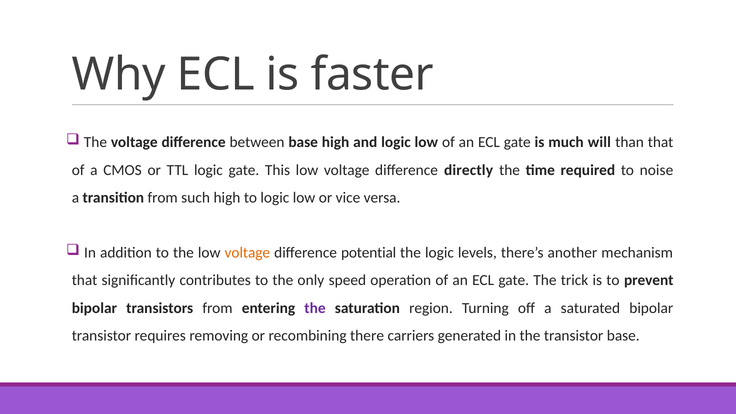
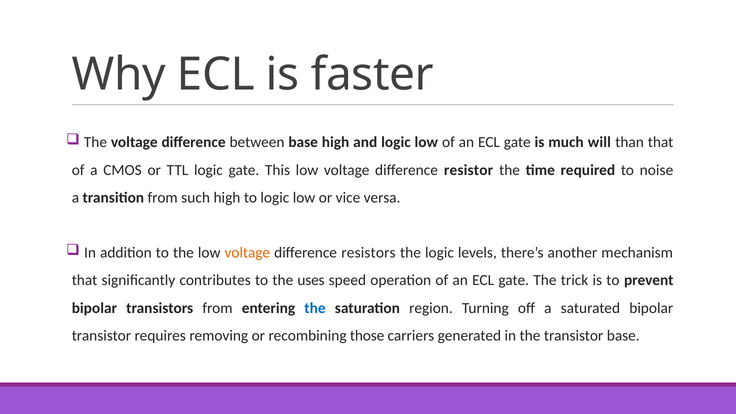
directly: directly -> resistor
potential: potential -> resistors
only: only -> uses
the at (315, 308) colour: purple -> blue
there: there -> those
